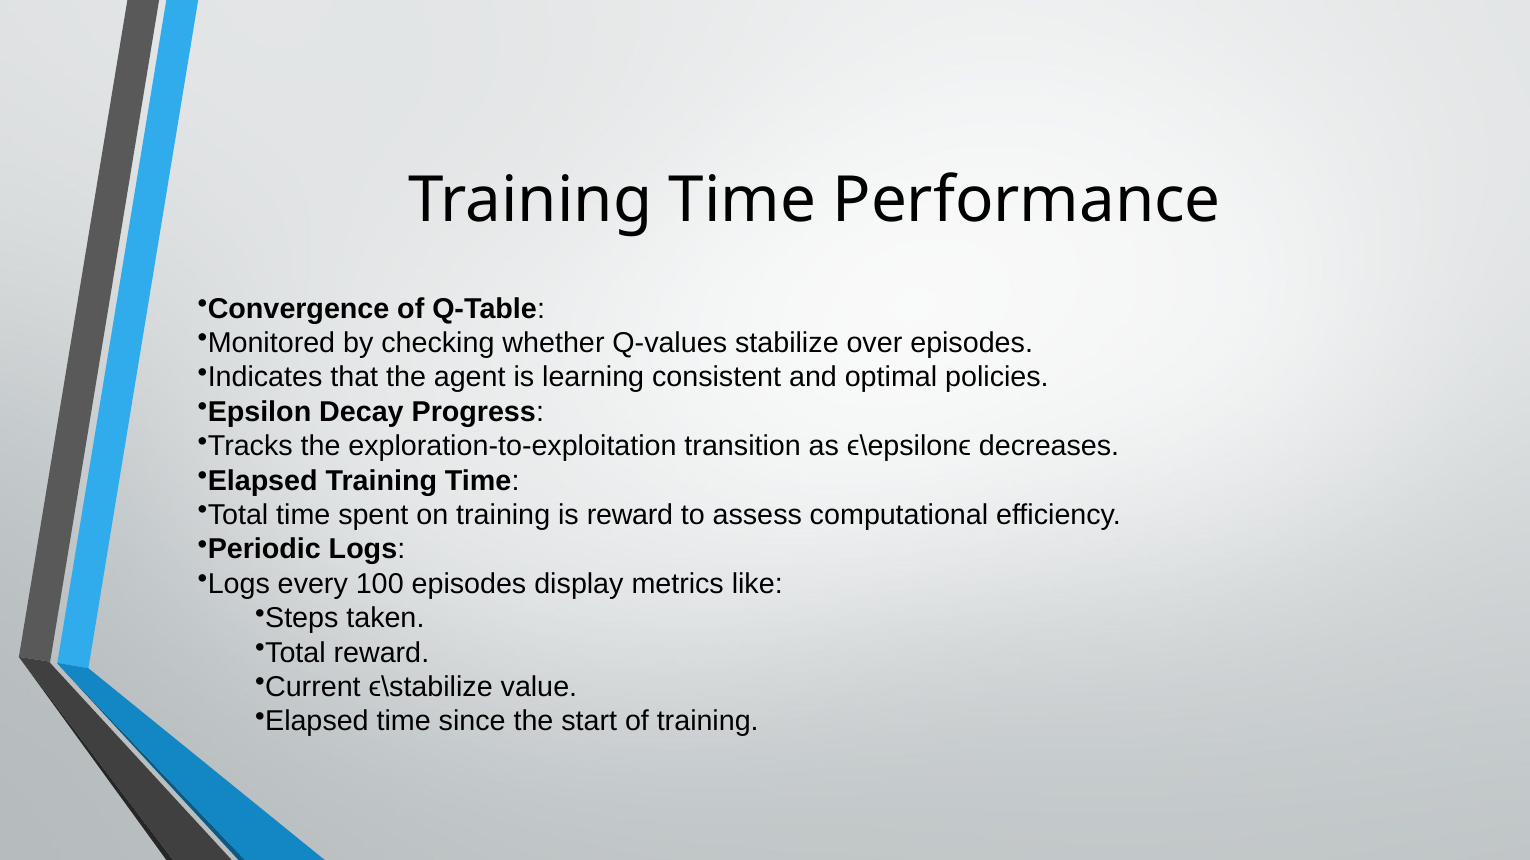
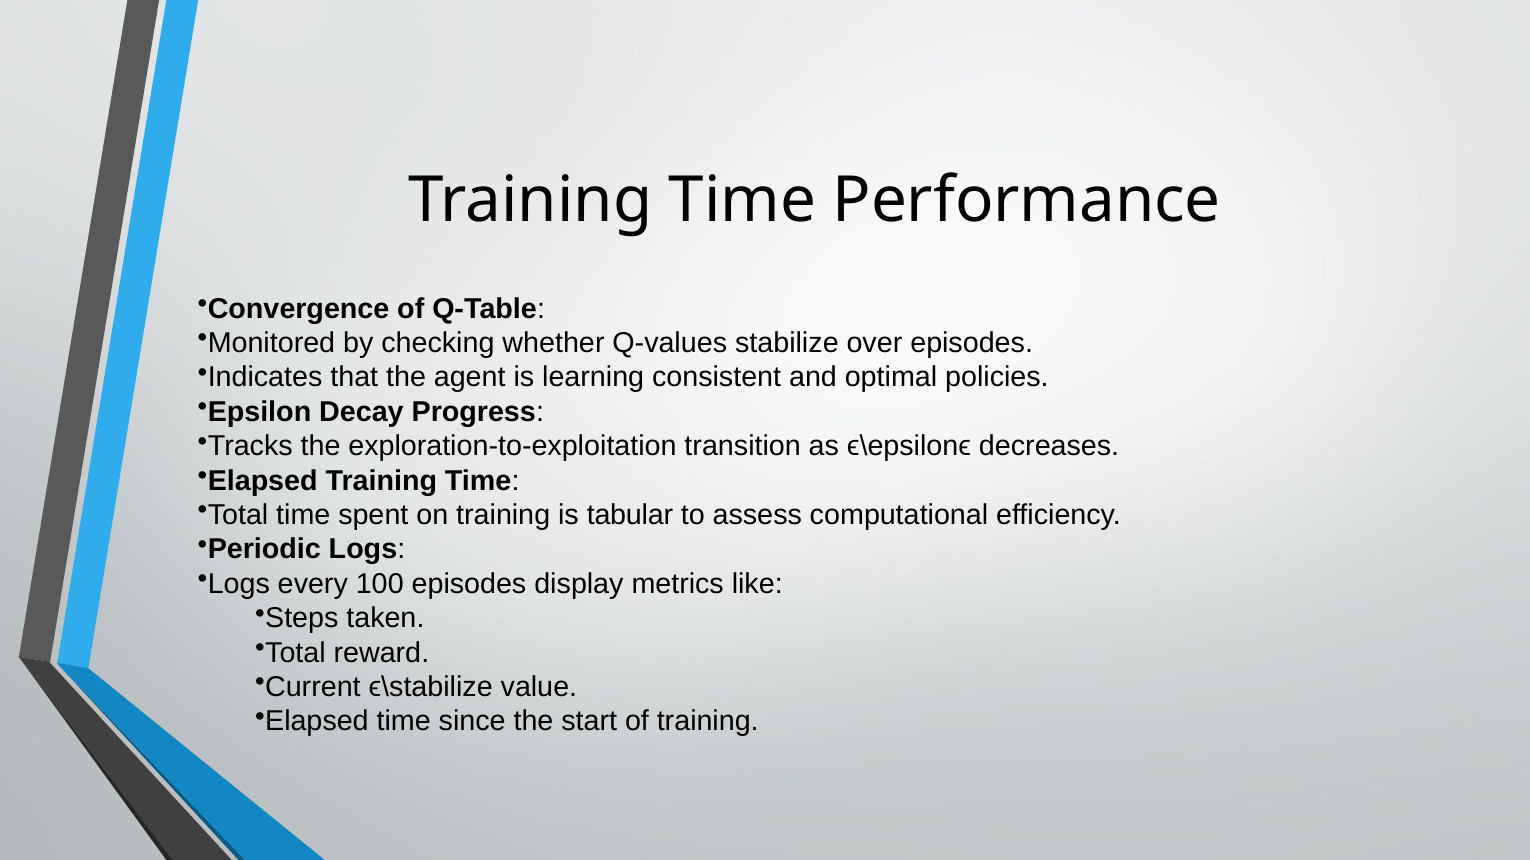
is reward: reward -> tabular
